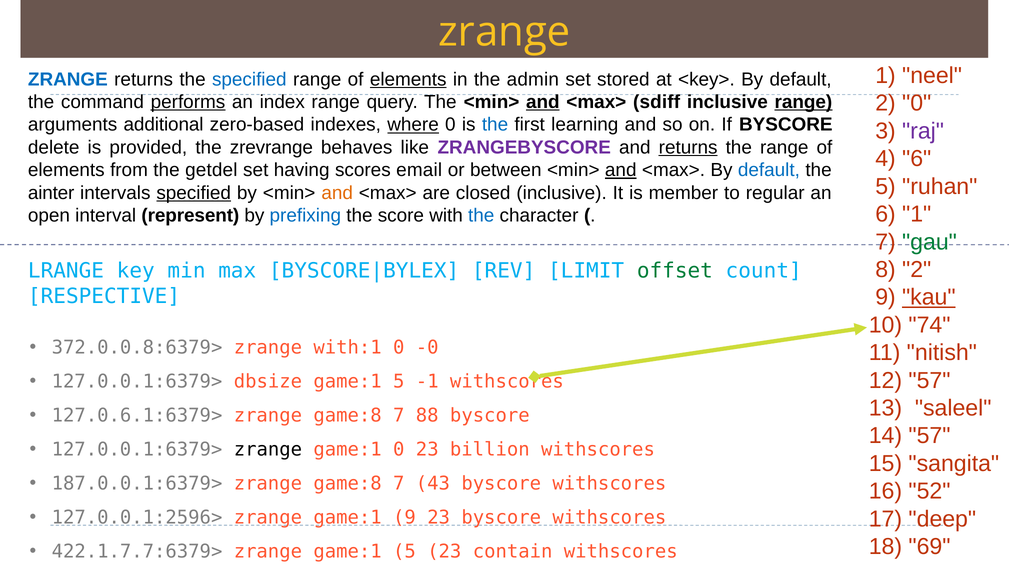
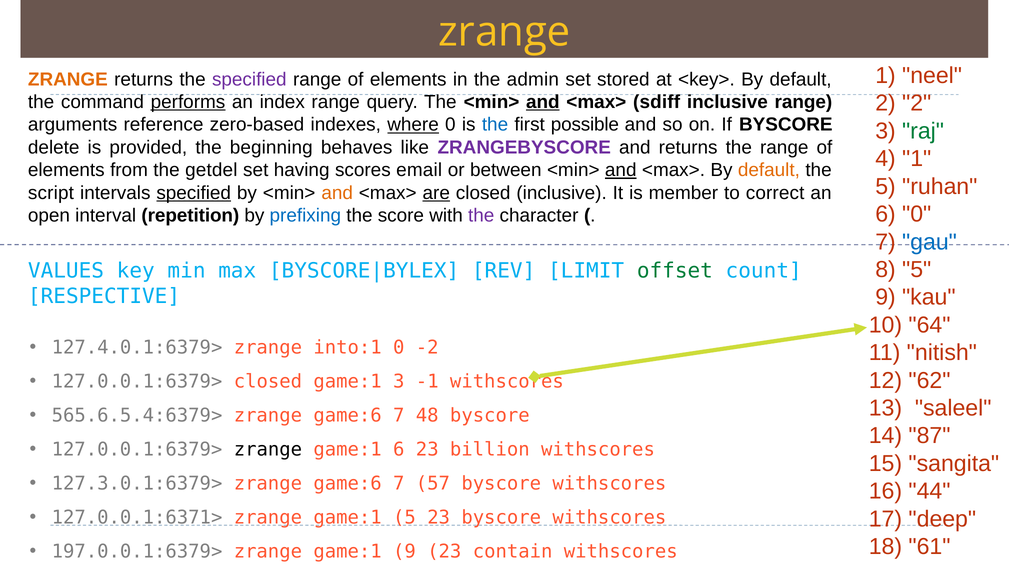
ZRANGE at (68, 79) colour: blue -> orange
specified at (249, 79) colour: blue -> purple
elements at (408, 79) underline: present -> none
2 0: 0 -> 2
range at (803, 102) underline: present -> none
additional: additional -> reference
learning: learning -> possible
raj colour: purple -> green
zrevrange: zrevrange -> beginning
returns at (688, 148) underline: present -> none
4 6: 6 -> 1
default at (769, 170) colour: blue -> orange
ainter: ainter -> script
are underline: none -> present
regular: regular -> correct
6 1: 1 -> 0
represent: represent -> repetition
the at (481, 216) colour: blue -> purple
gau colour: green -> blue
8 2: 2 -> 5
LRANGE: LRANGE -> VALUES
kau underline: present -> none
74: 74 -> 64
372.0.0.8:6379>: 372.0.0.8:6379> -> 127.4.0.1:6379>
with:1: with:1 -> into:1
-0: -0 -> -2
12 57: 57 -> 62
127.0.0.1:6379> dbsize: dbsize -> closed
5 at (399, 382): 5 -> 3
127.0.6.1:6379>: 127.0.6.1:6379> -> 565.6.5.4:6379>
game:8 at (348, 416): game:8 -> game:6
88: 88 -> 48
14 57: 57 -> 87
game:1 0: 0 -> 6
187.0.0.1:6379>: 187.0.0.1:6379> -> 127.3.0.1:6379>
game:8 at (348, 484): game:8 -> game:6
43: 43 -> 57
52: 52 -> 44
127.0.0.1:2596>: 127.0.0.1:2596> -> 127.0.0.1:6371>
game:1 9: 9 -> 5
69: 69 -> 61
422.1.7.7:6379>: 422.1.7.7:6379> -> 197.0.0.1:6379>
zrange game:1 5: 5 -> 9
